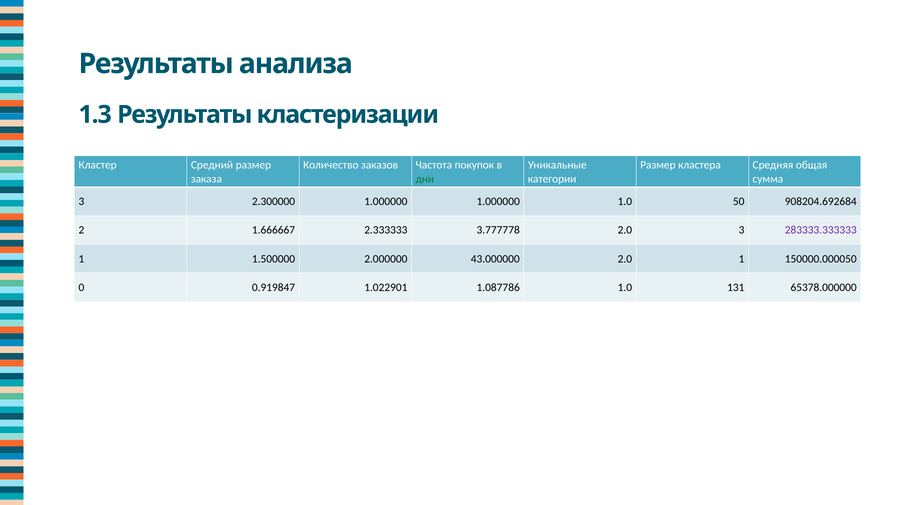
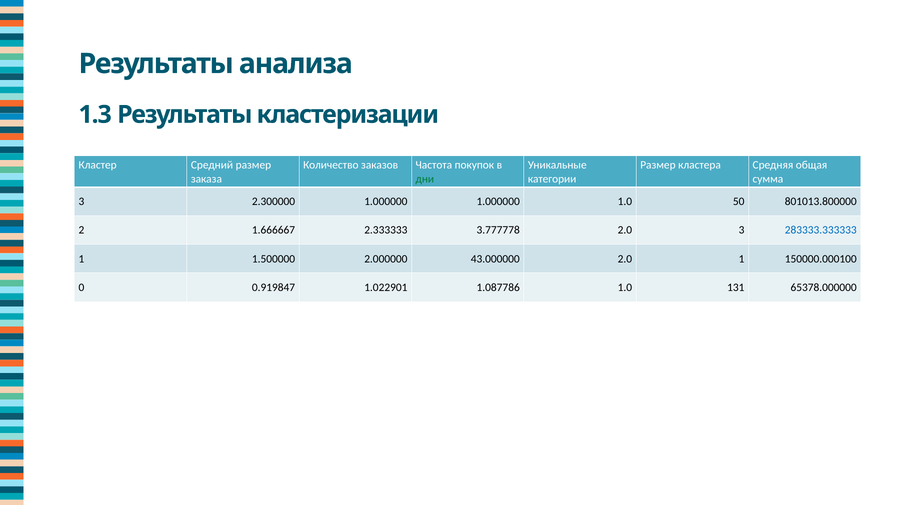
908204.692684: 908204.692684 -> 801013.800000
283333.333333 colour: purple -> blue
150000.000050: 150000.000050 -> 150000.000100
